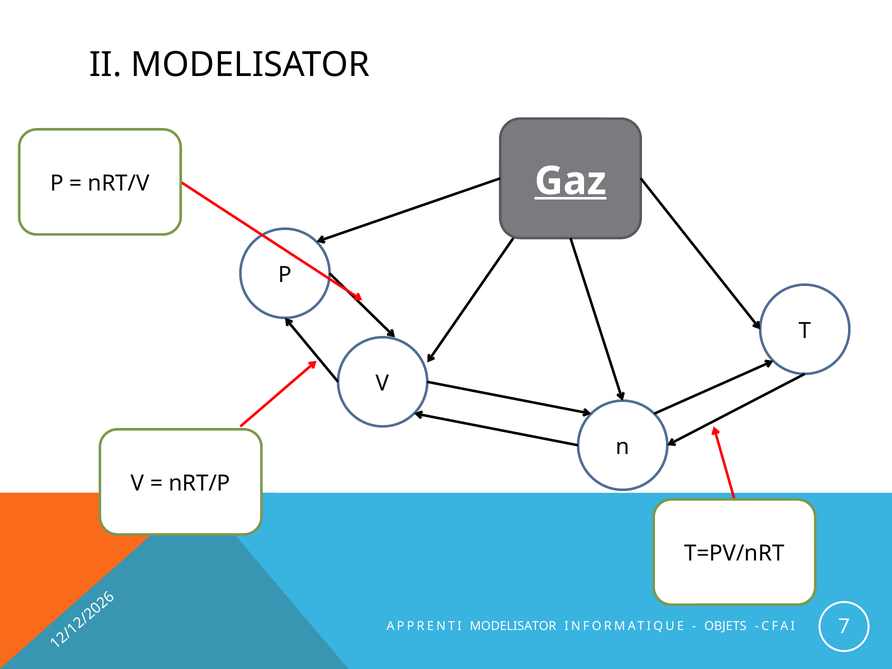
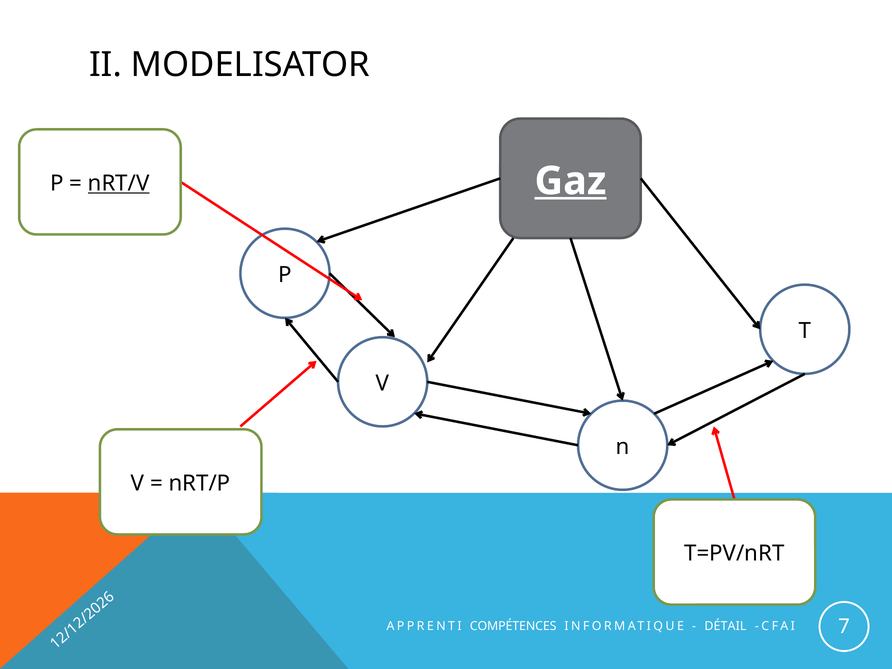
nRT/V underline: none -> present
APPRENTI MODELISATOR: MODELISATOR -> COMPÉTENCES
OBJETS: OBJETS -> DÉTAIL
